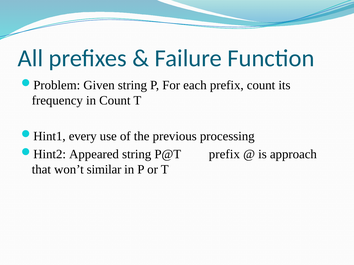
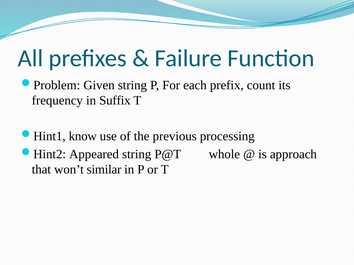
in Count: Count -> Suffix
every: every -> know
P@T prefix: prefix -> whole
